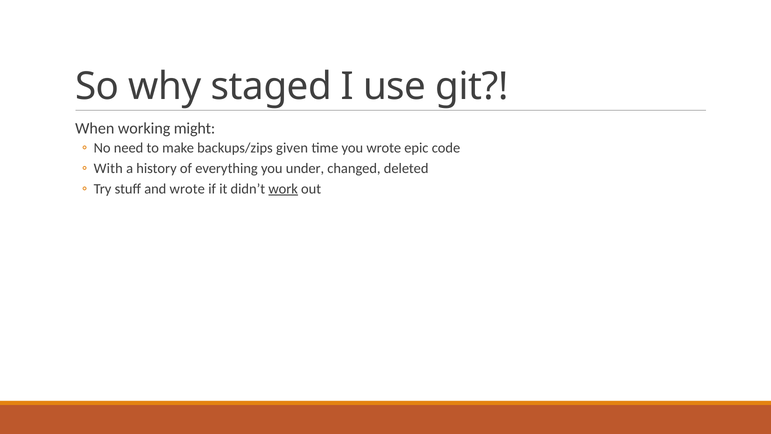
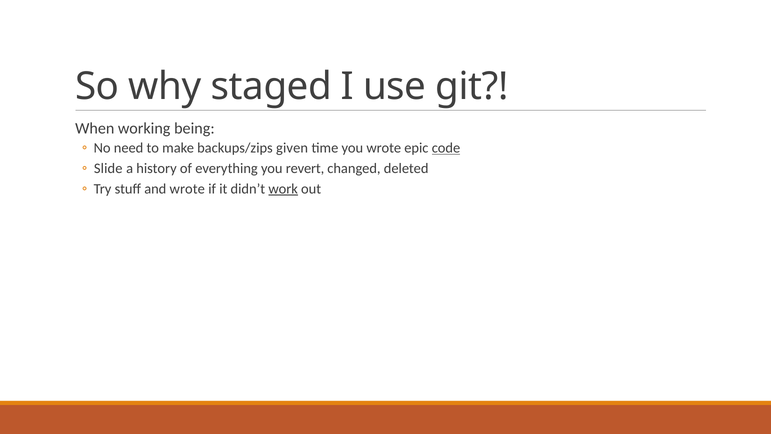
might: might -> being
code underline: none -> present
With: With -> Slide
under: under -> revert
